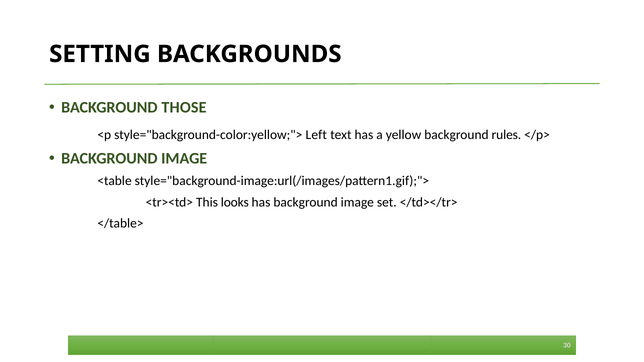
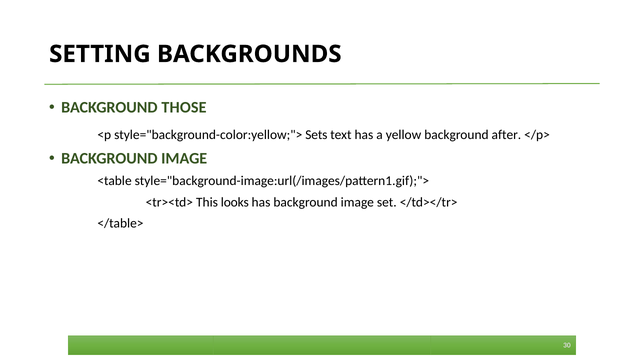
Left: Left -> Sets
rules: rules -> after
